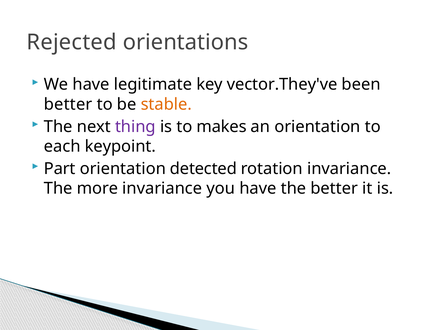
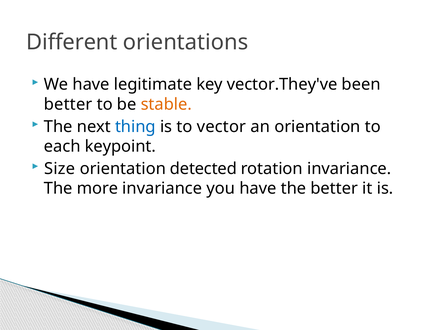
Rejected: Rejected -> Different
thing colour: purple -> blue
makes: makes -> vector
Part: Part -> Size
